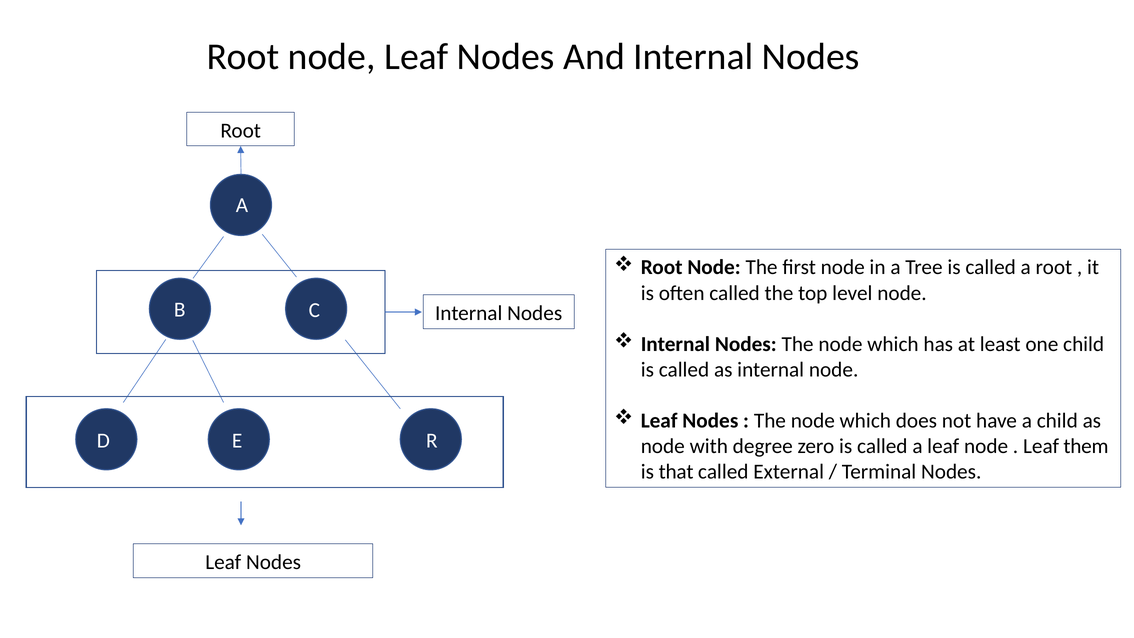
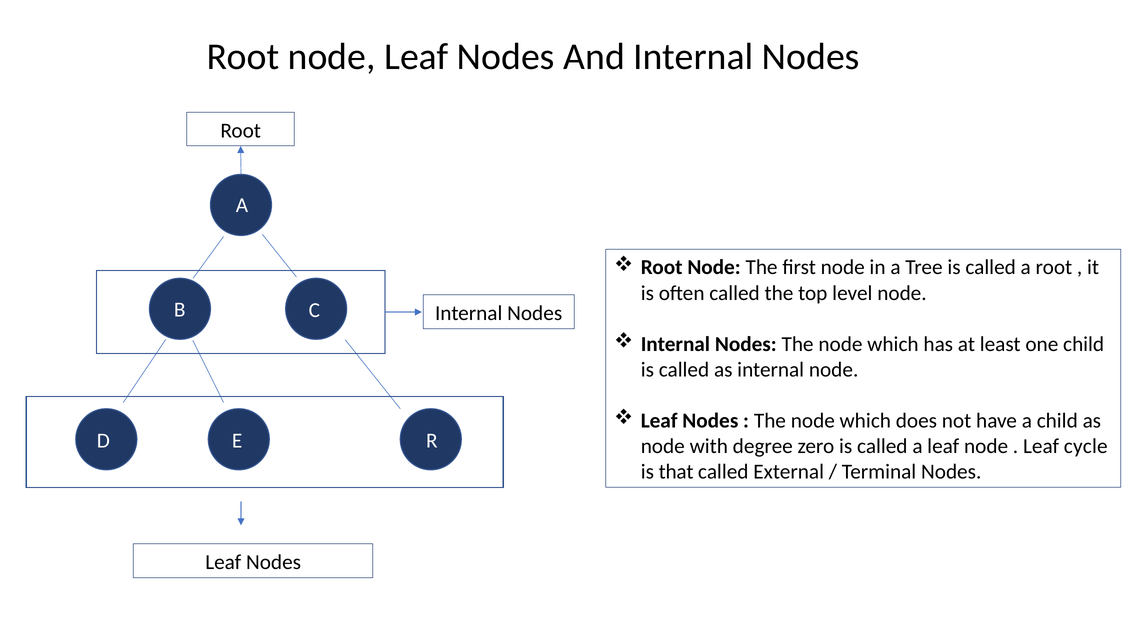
them: them -> cycle
